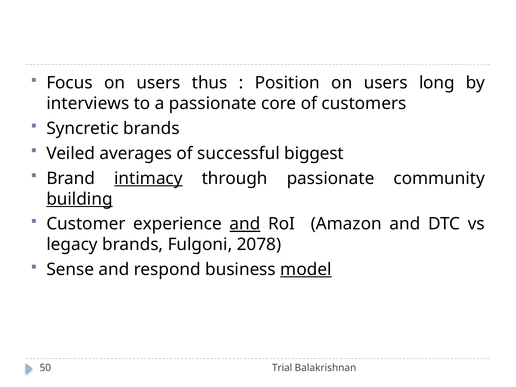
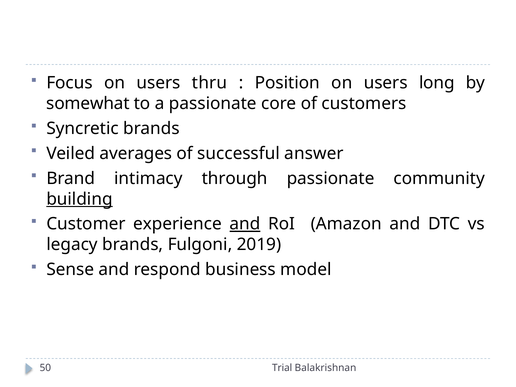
thus: thus -> thru
interviews: interviews -> somewhat
biggest: biggest -> answer
intimacy underline: present -> none
2078: 2078 -> 2019
model underline: present -> none
